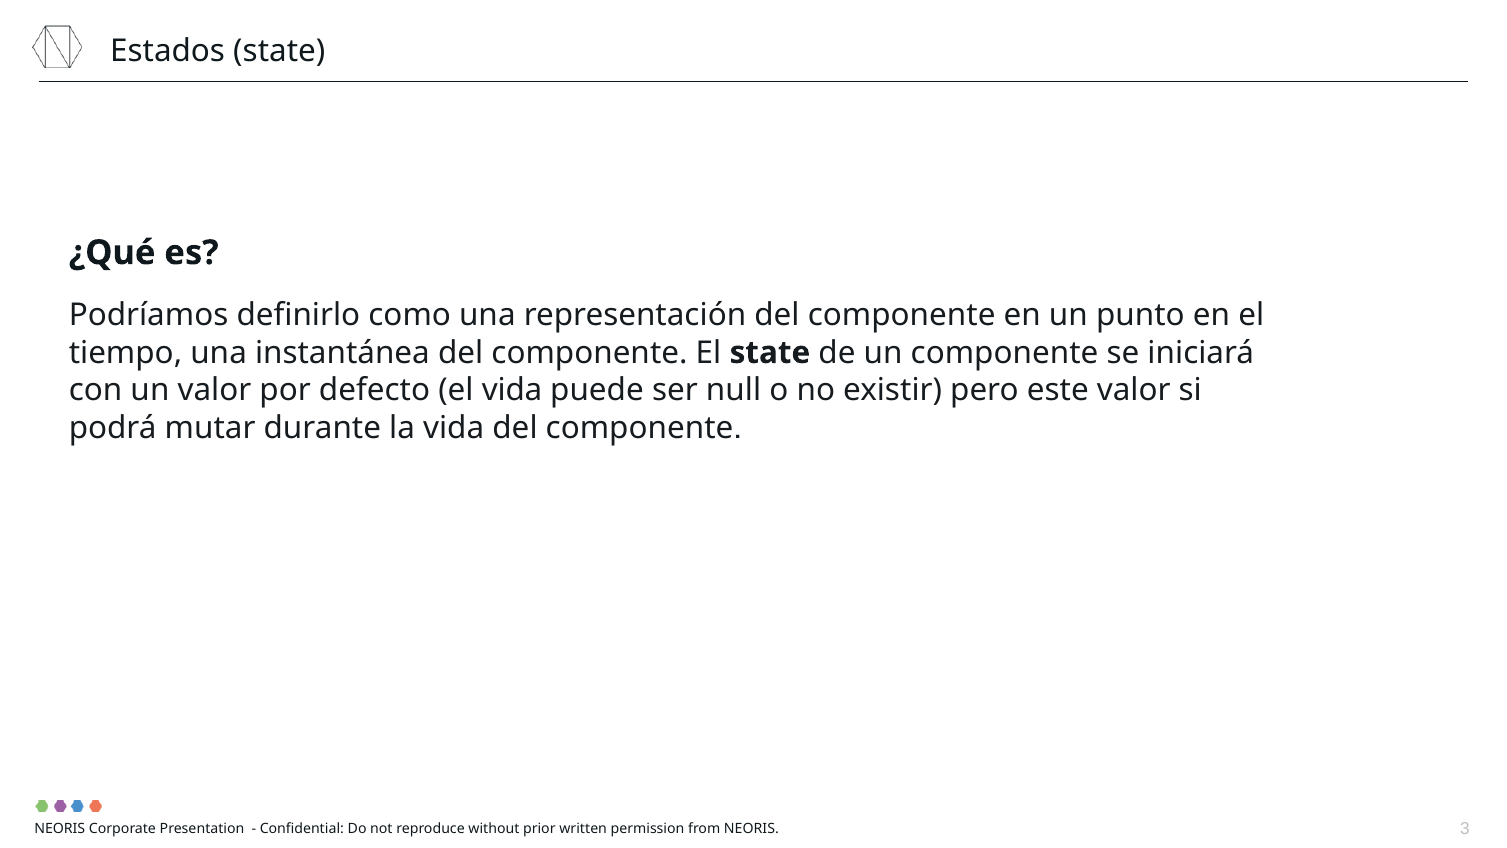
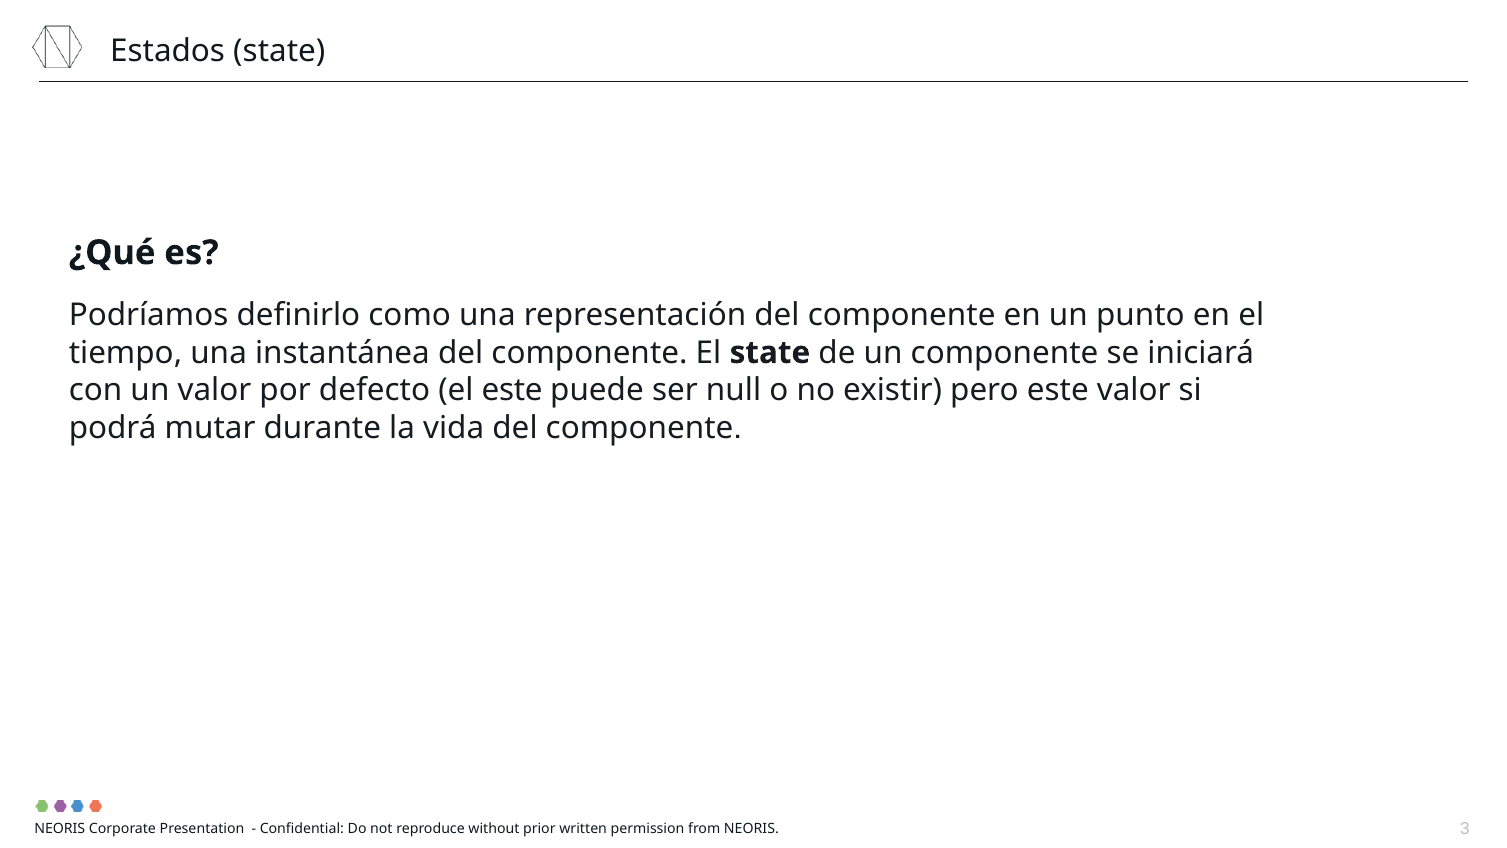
el vida: vida -> este
